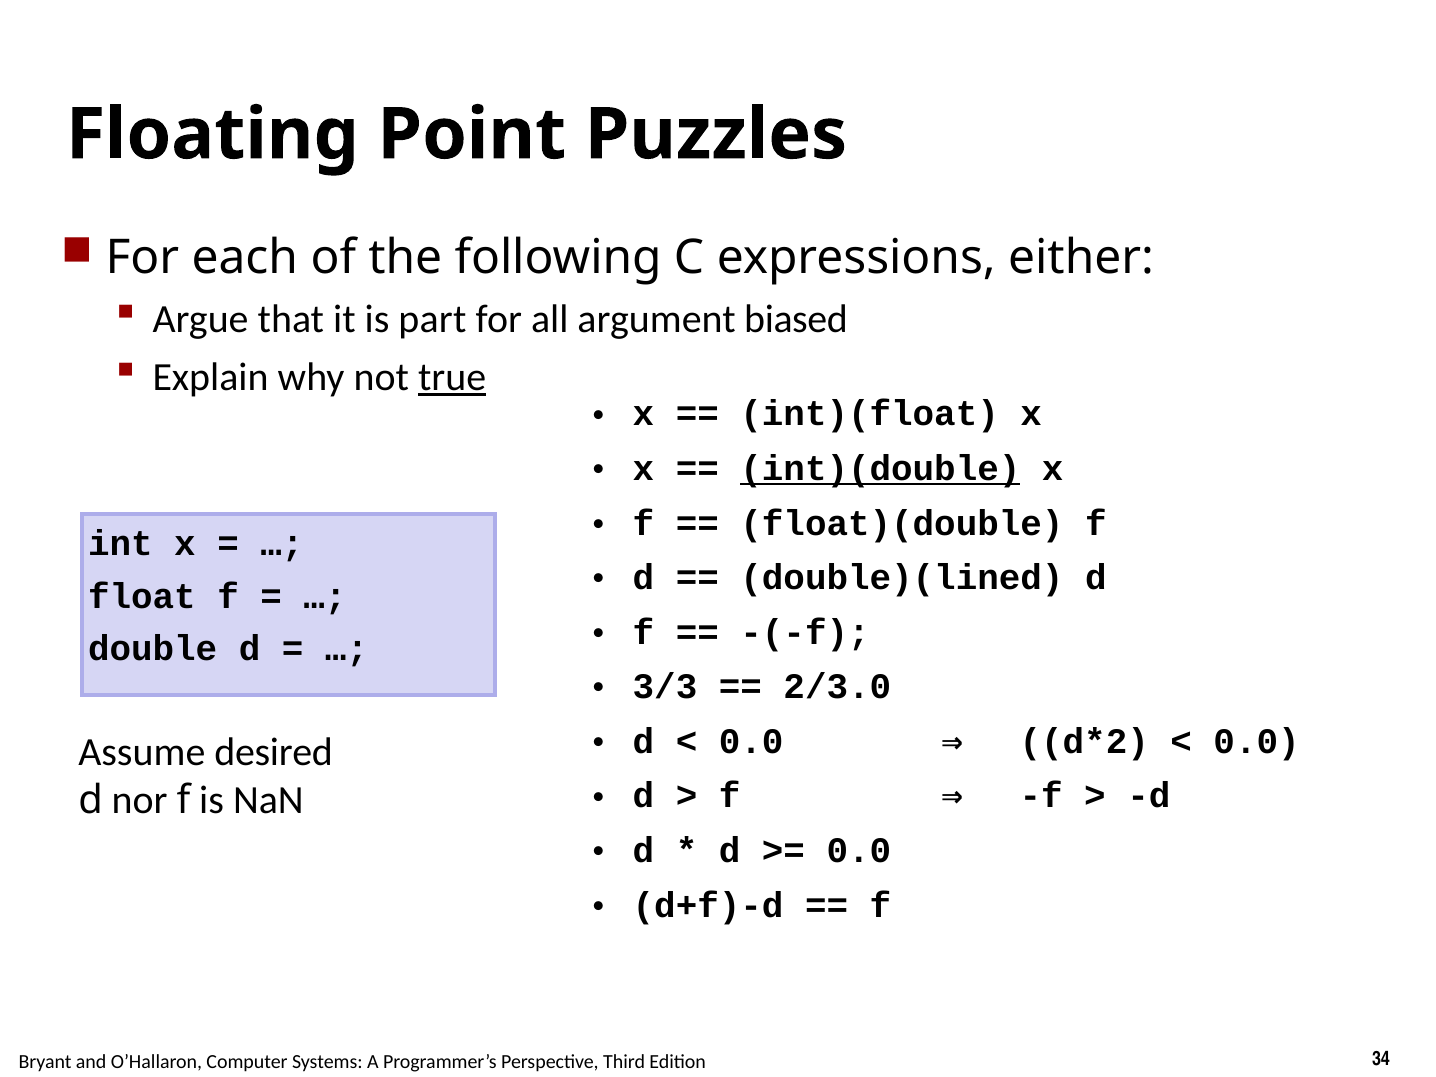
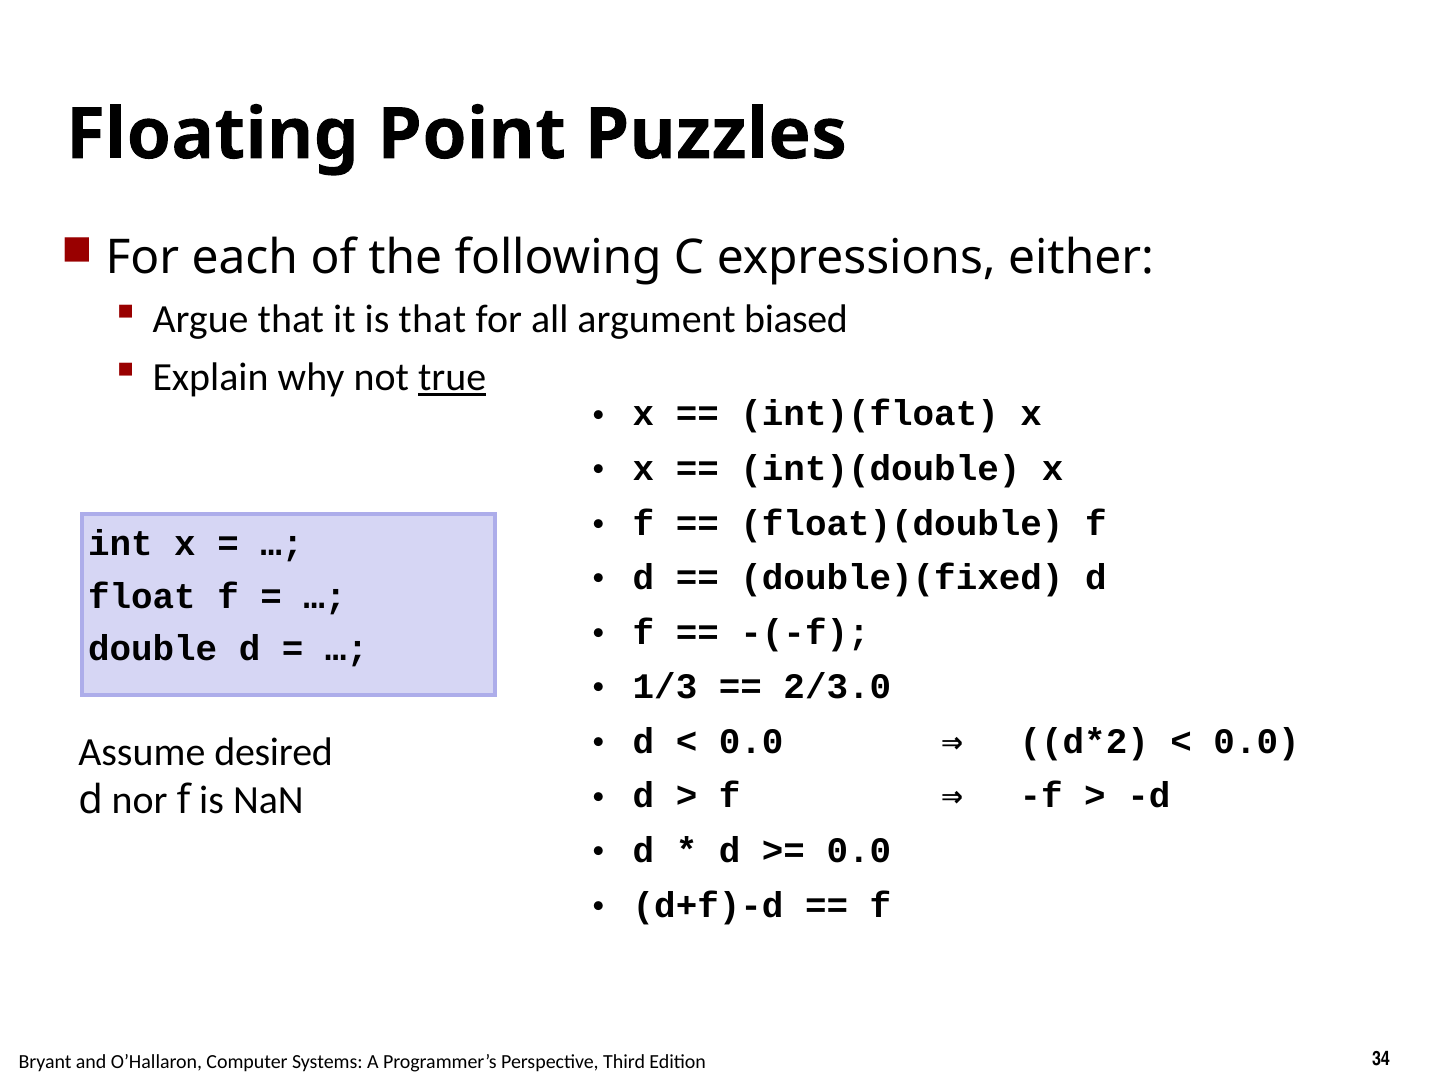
is part: part -> that
int)(double underline: present -> none
double)(lined: double)(lined -> double)(fixed
3/3: 3/3 -> 1/3
